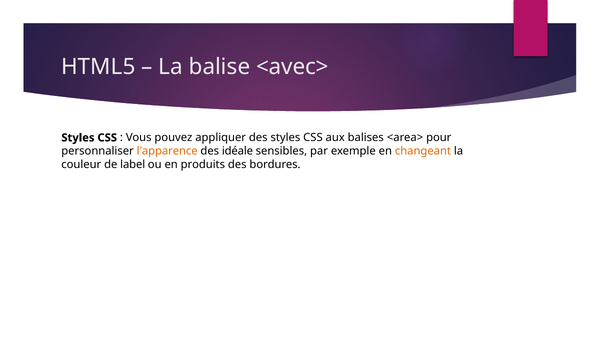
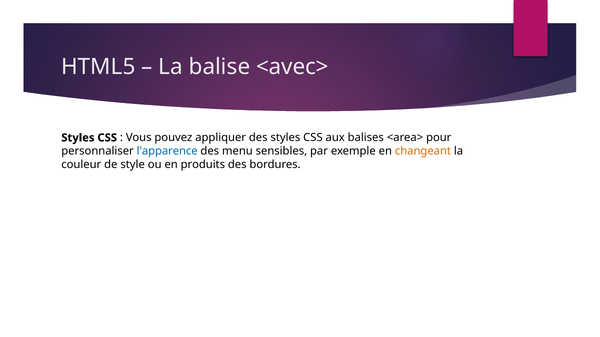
l'apparence colour: orange -> blue
idéale: idéale -> menu
label: label -> style
